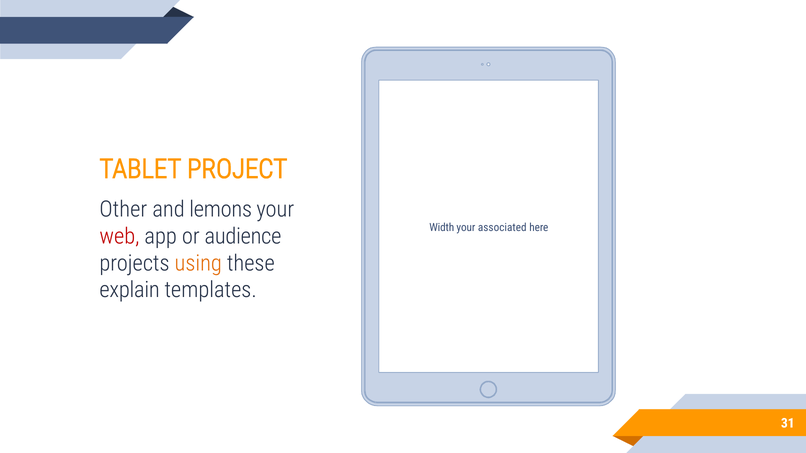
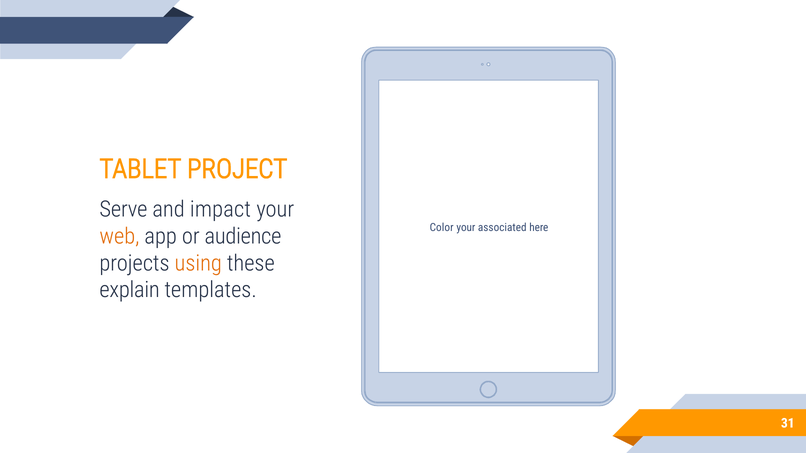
Other: Other -> Serve
lemons: lemons -> impact
Width: Width -> Color
web colour: red -> orange
